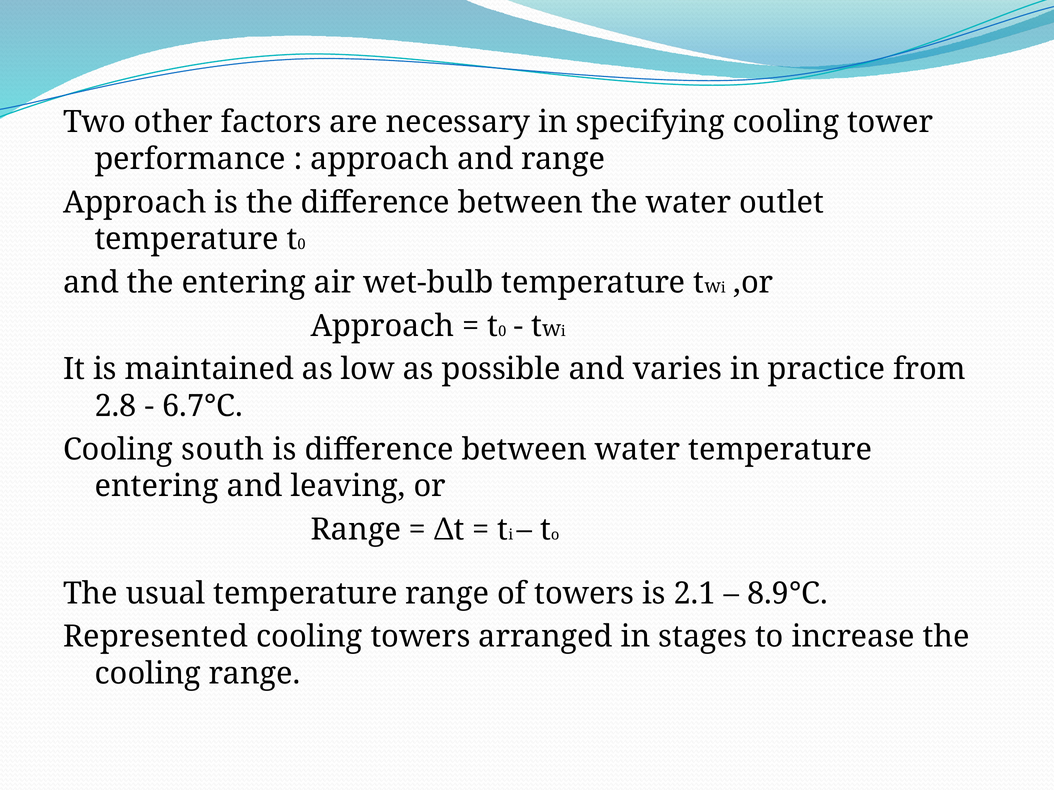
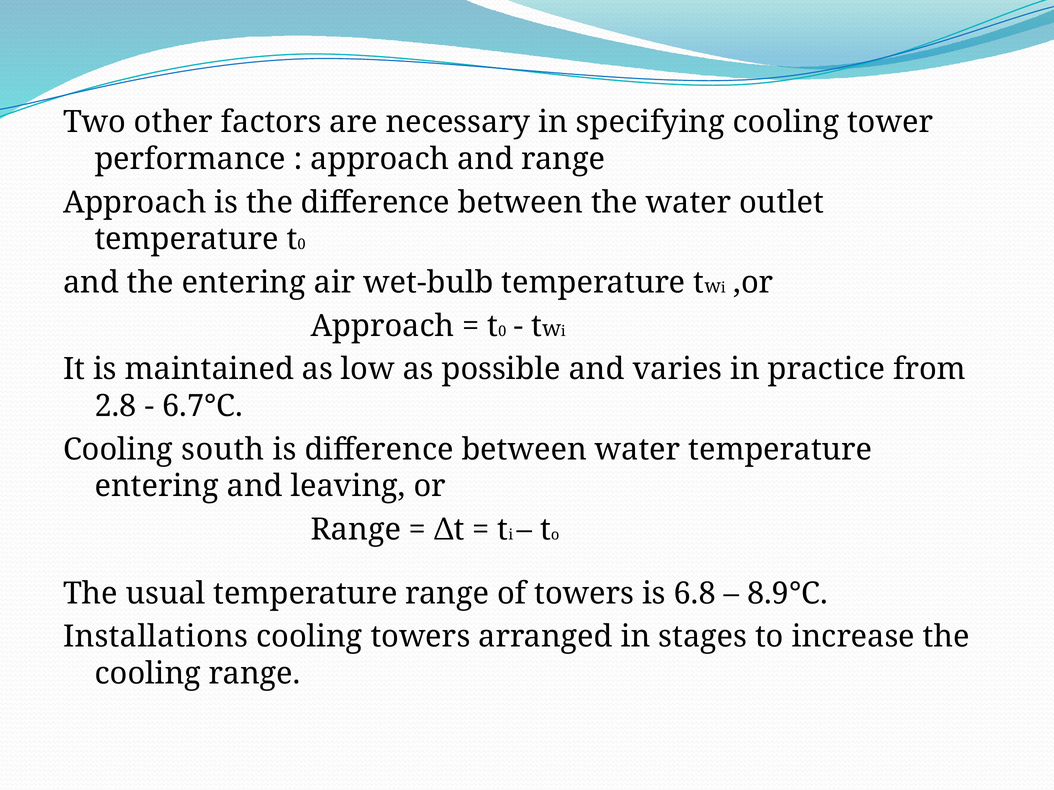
2.1: 2.1 -> 6.8
Represented: Represented -> Installations
